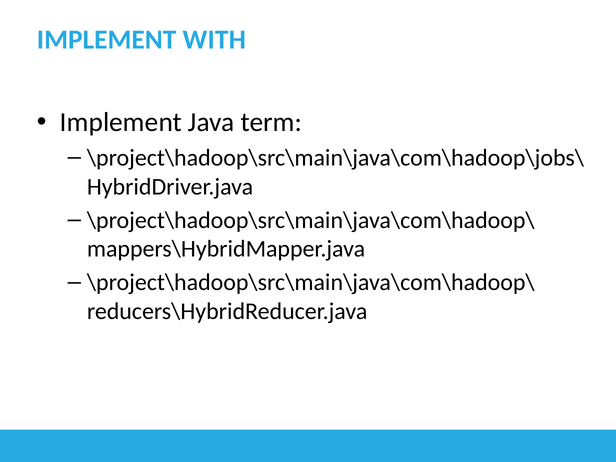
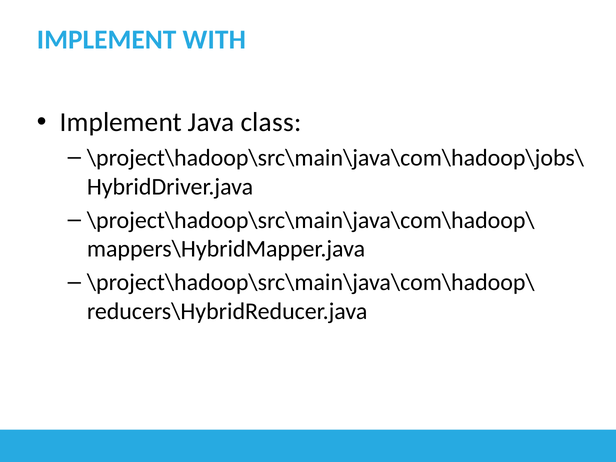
term: term -> class
